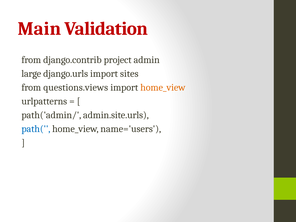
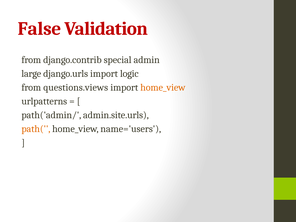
Main: Main -> False
project: project -> special
sites: sites -> logic
path( colour: blue -> orange
